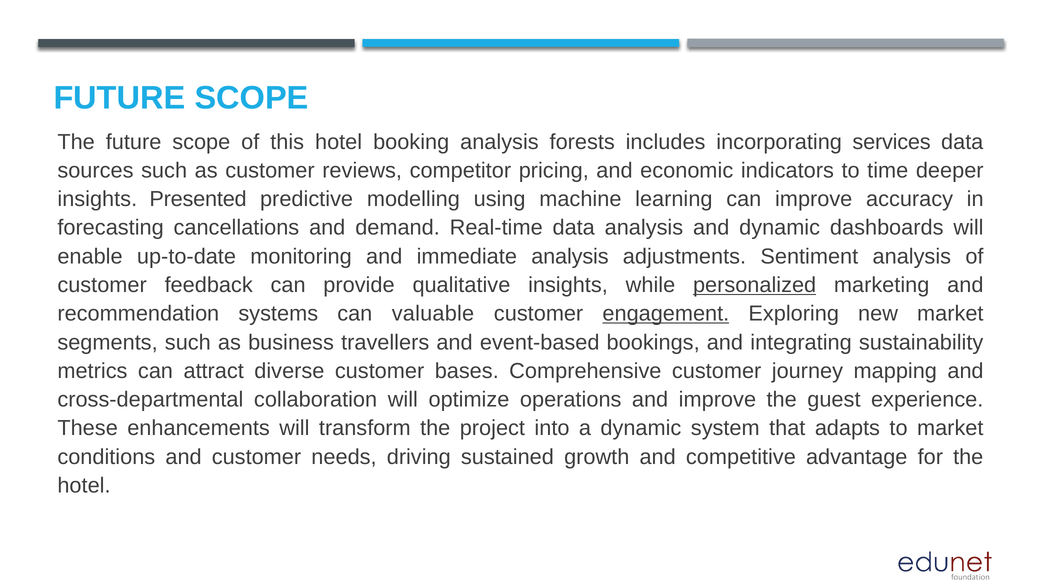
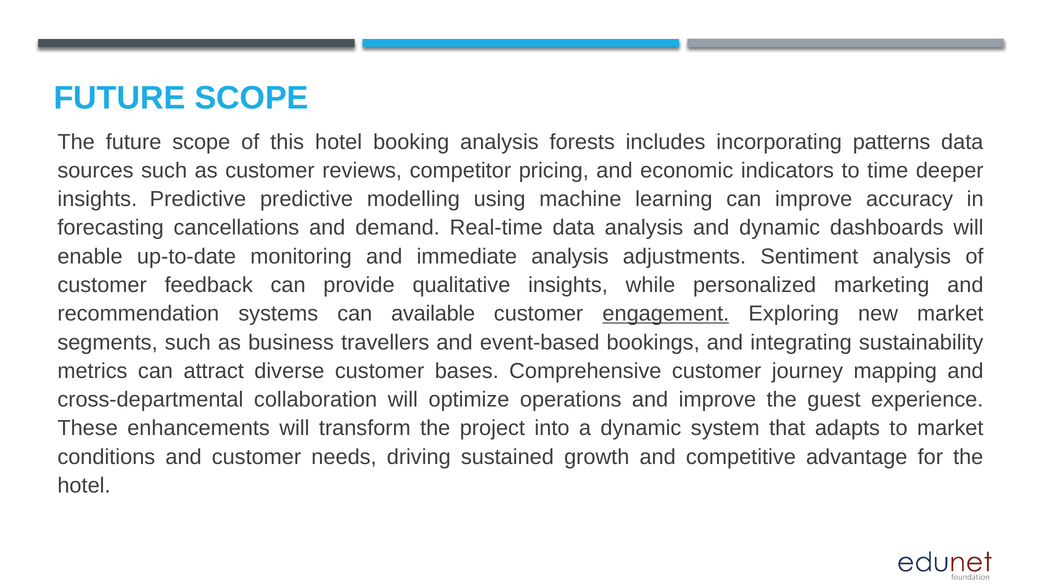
services: services -> patterns
insights Presented: Presented -> Predictive
personalized underline: present -> none
valuable: valuable -> available
